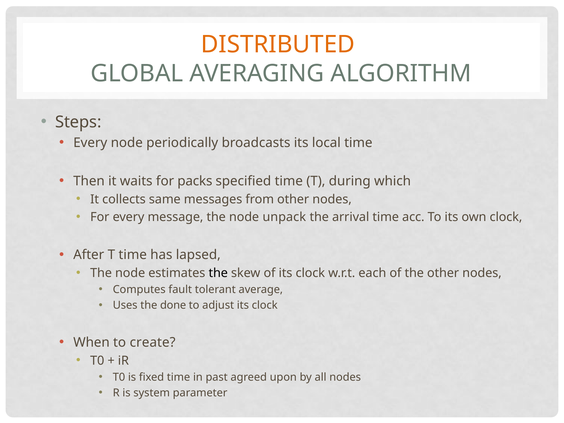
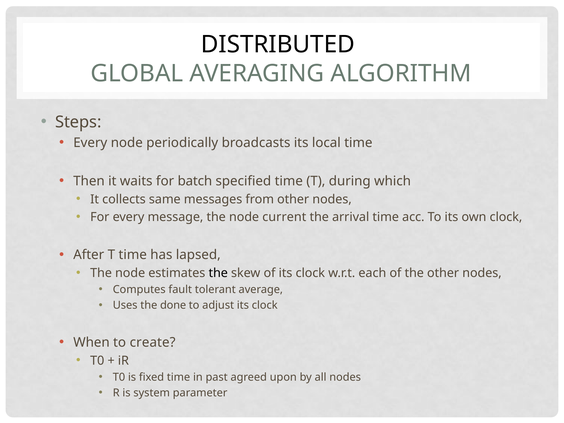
DISTRIBUTED colour: orange -> black
packs: packs -> batch
unpack: unpack -> current
